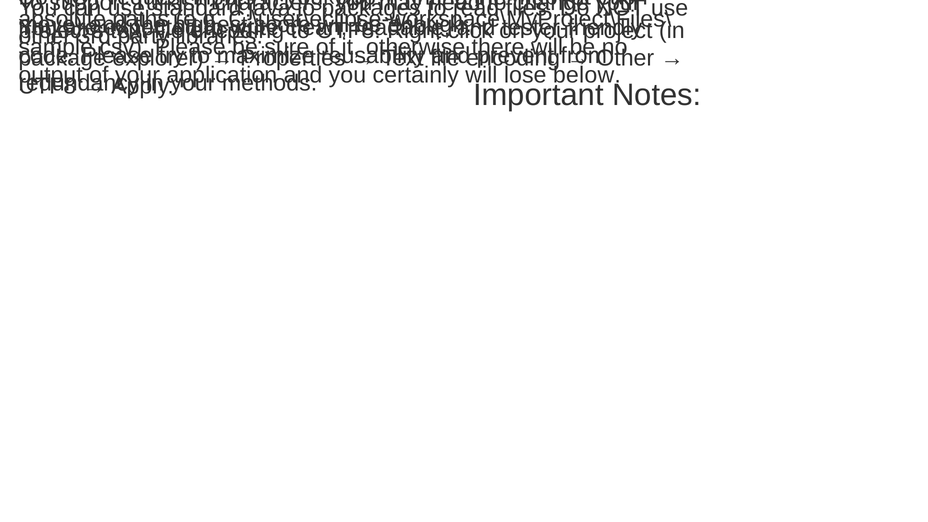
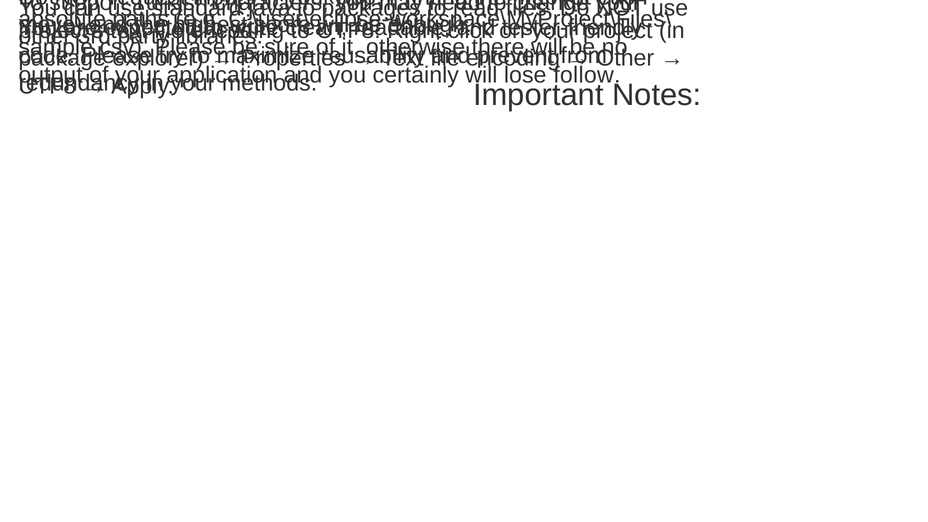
below: below -> follow
